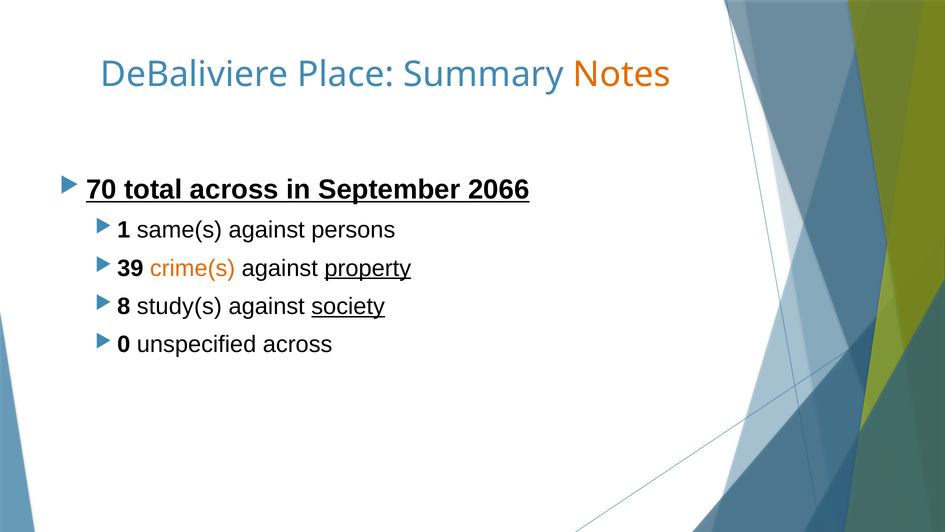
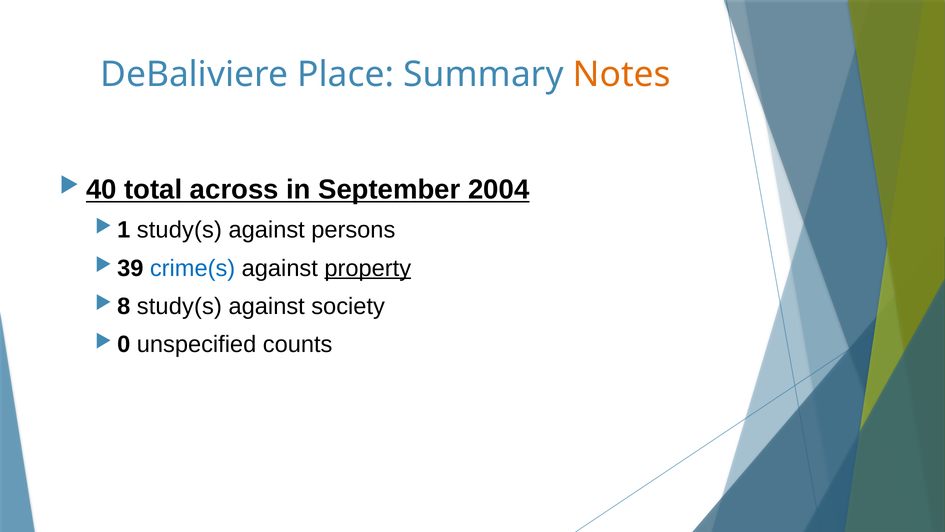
70: 70 -> 40
2066: 2066 -> 2004
same(s at (179, 230): same(s -> study(s
crime(s colour: orange -> blue
society underline: present -> none
unspecified across: across -> counts
